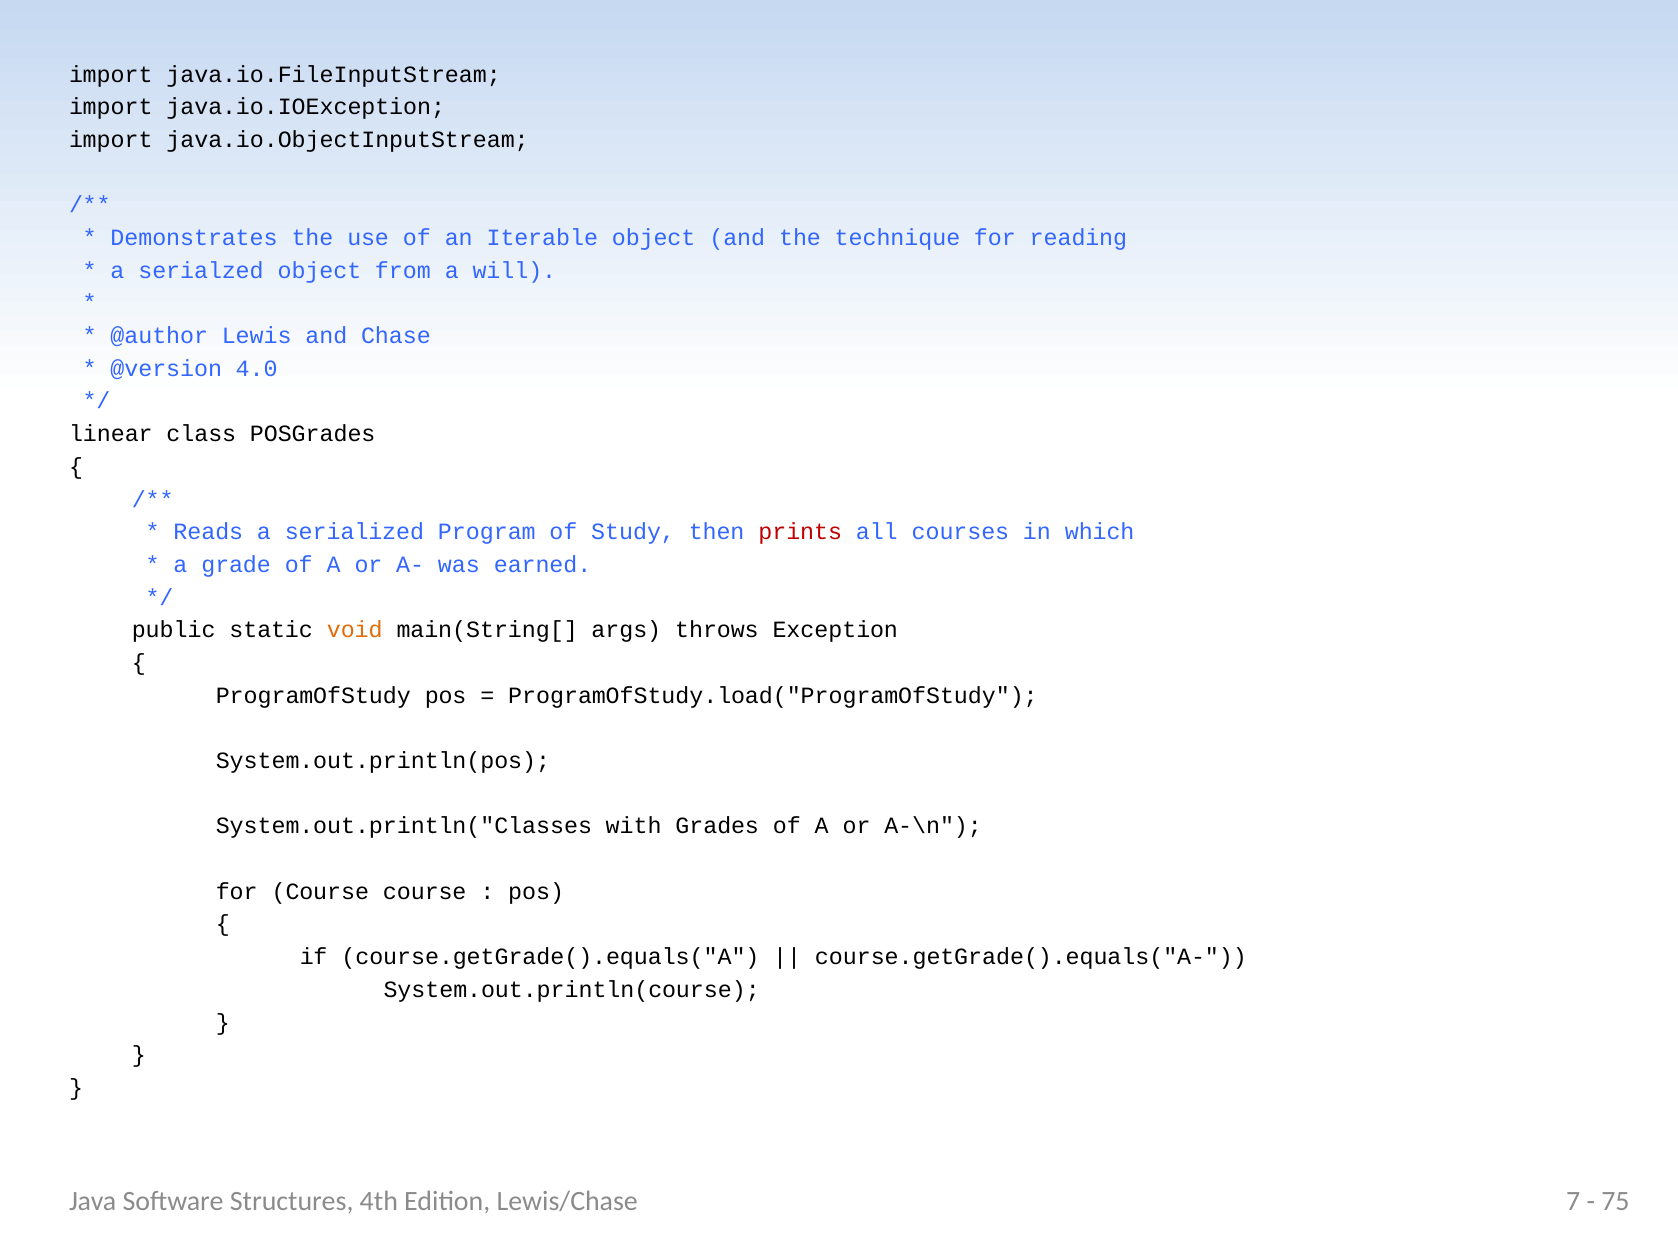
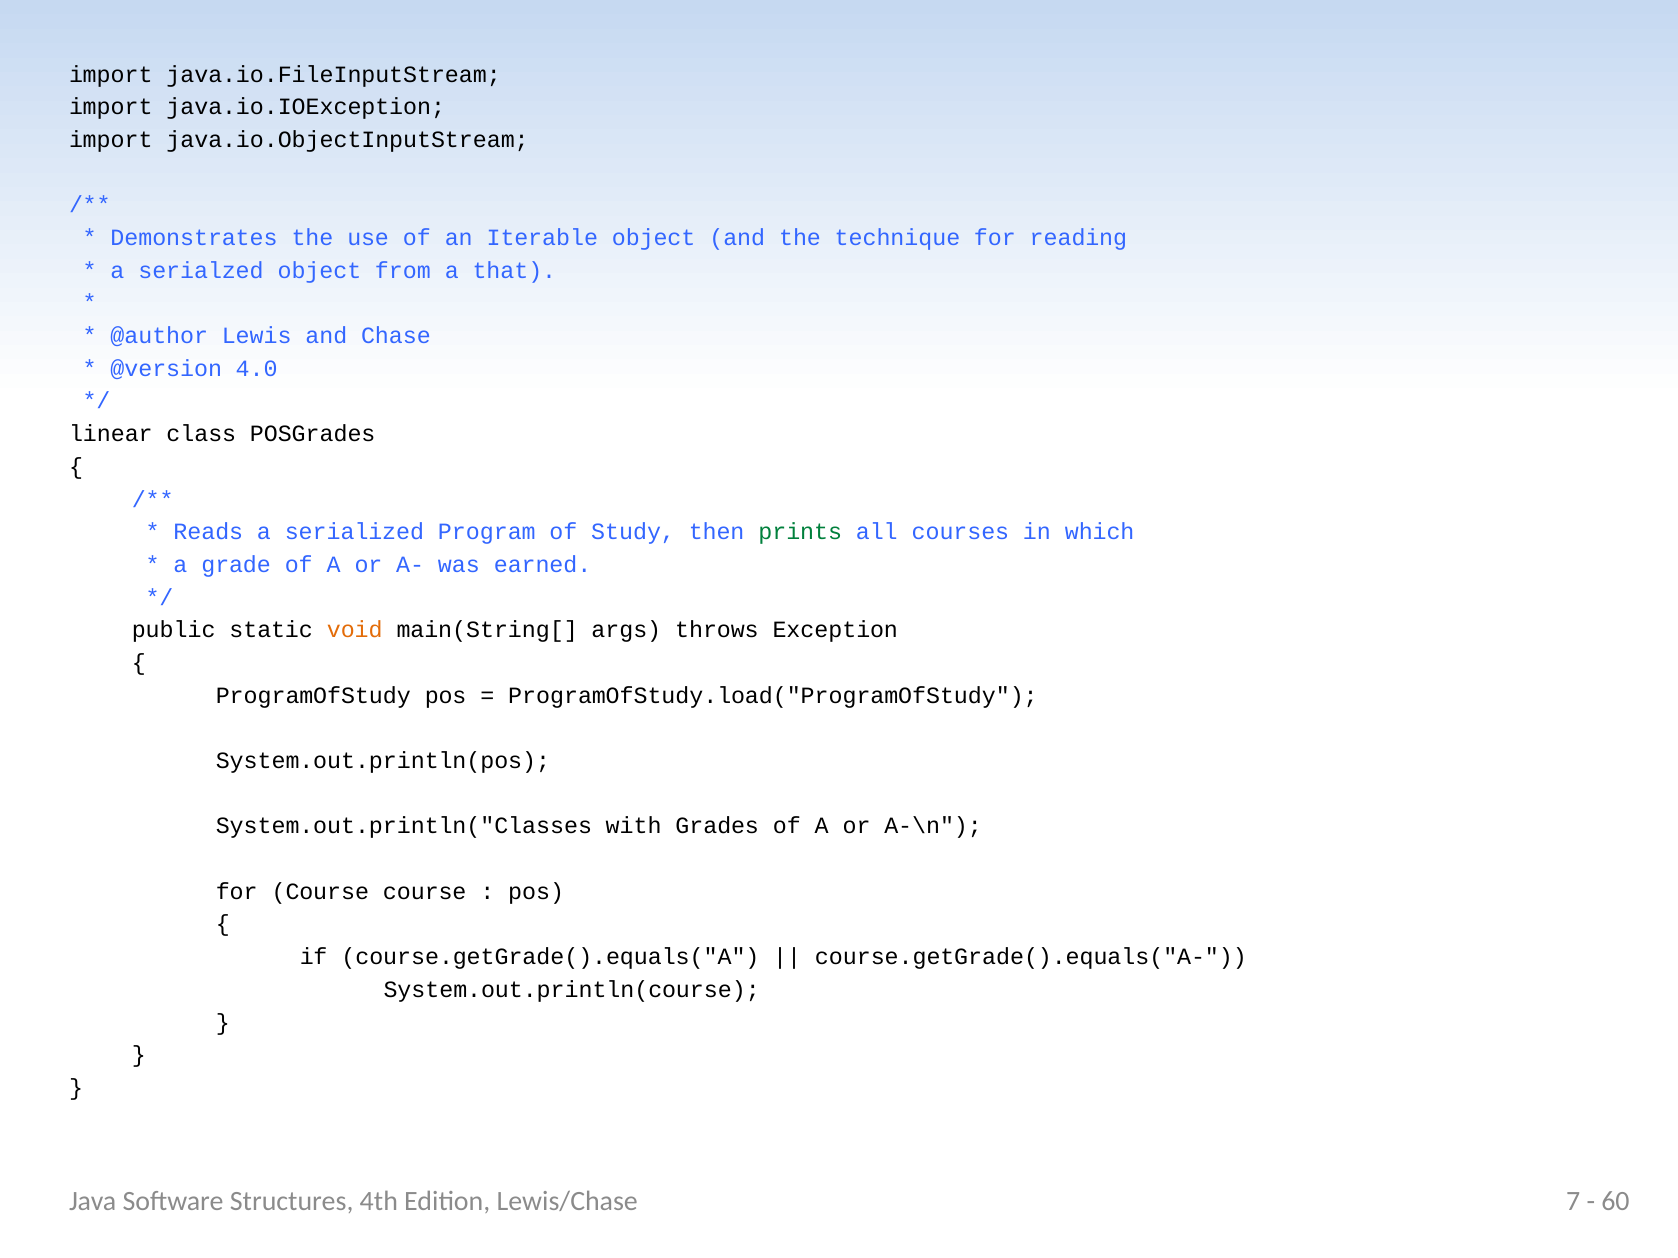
will: will -> that
prints colour: red -> green
75: 75 -> 60
